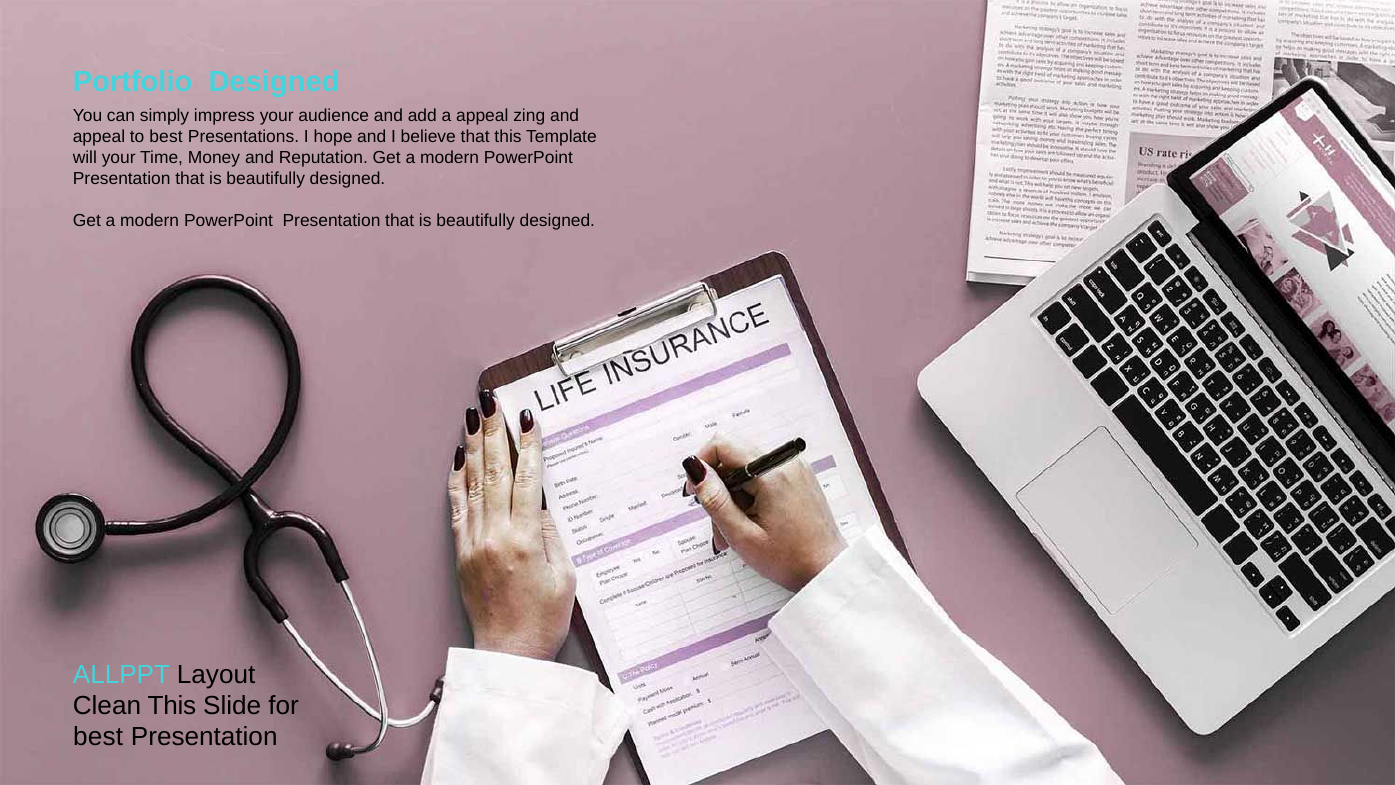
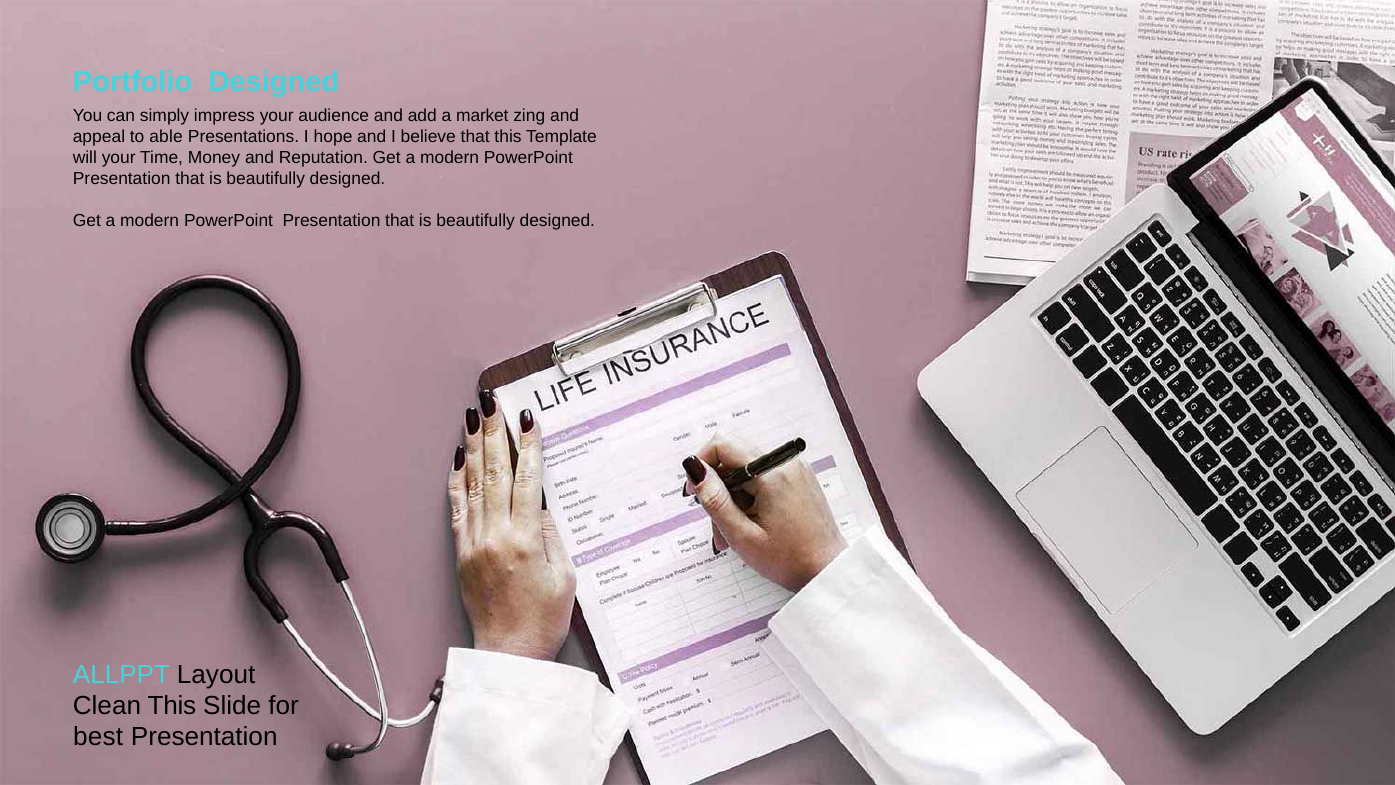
a appeal: appeal -> market
to best: best -> able
